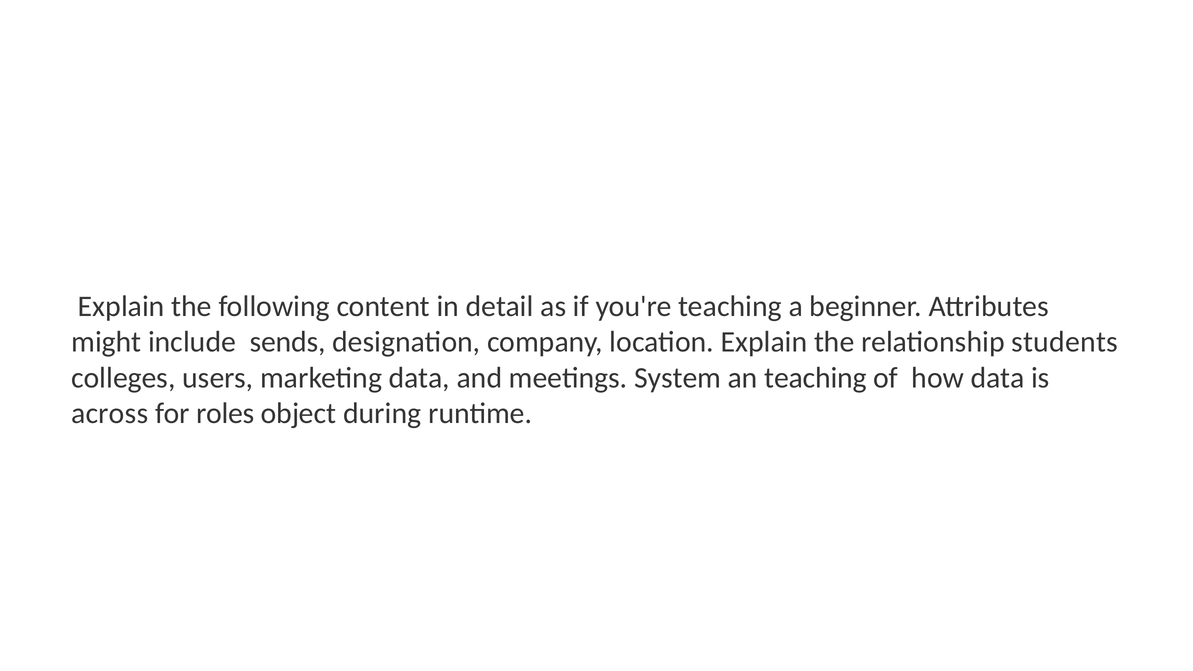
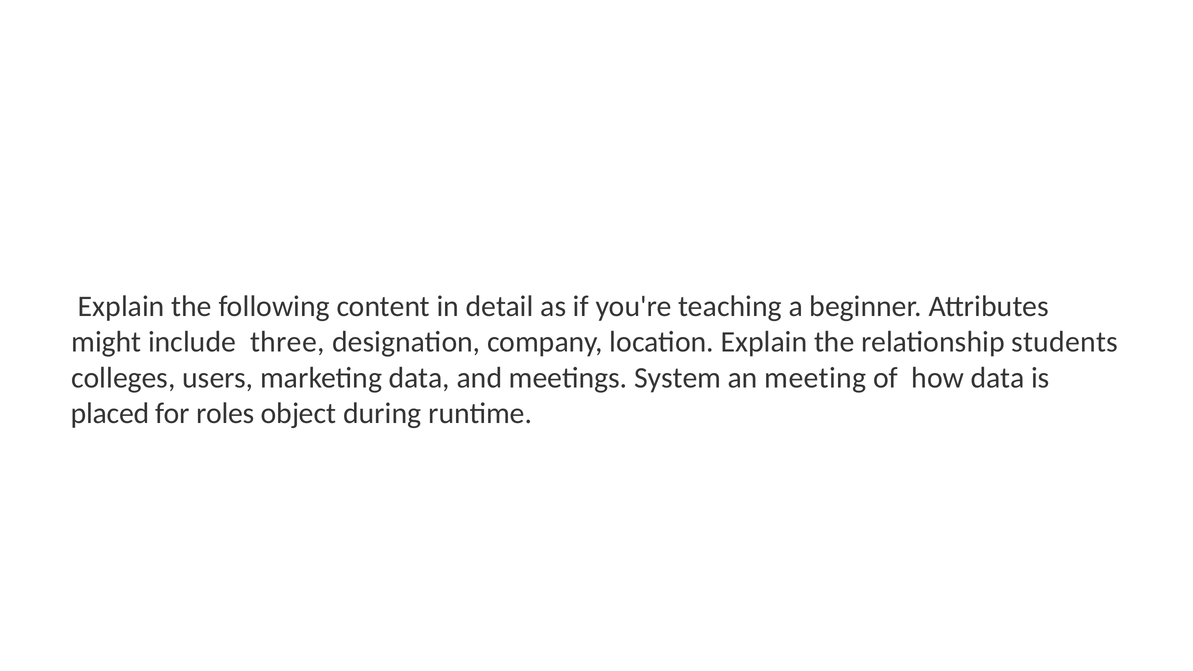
sends: sends -> three
an teaching: teaching -> meeting
across: across -> placed
